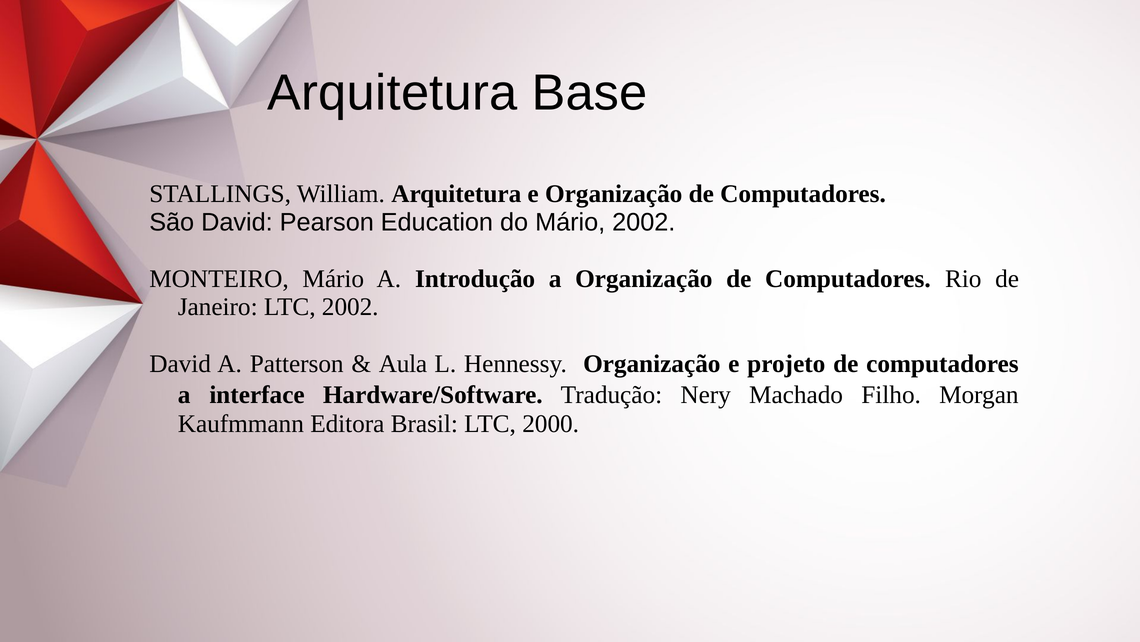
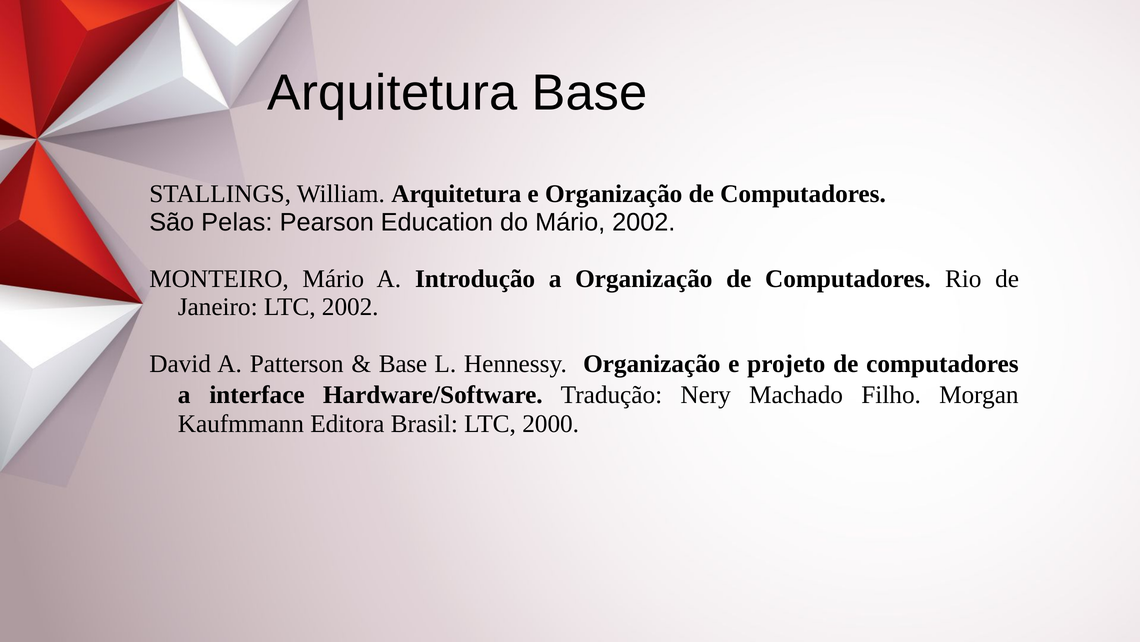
São David: David -> Pelas
Aula at (403, 363): Aula -> Base
